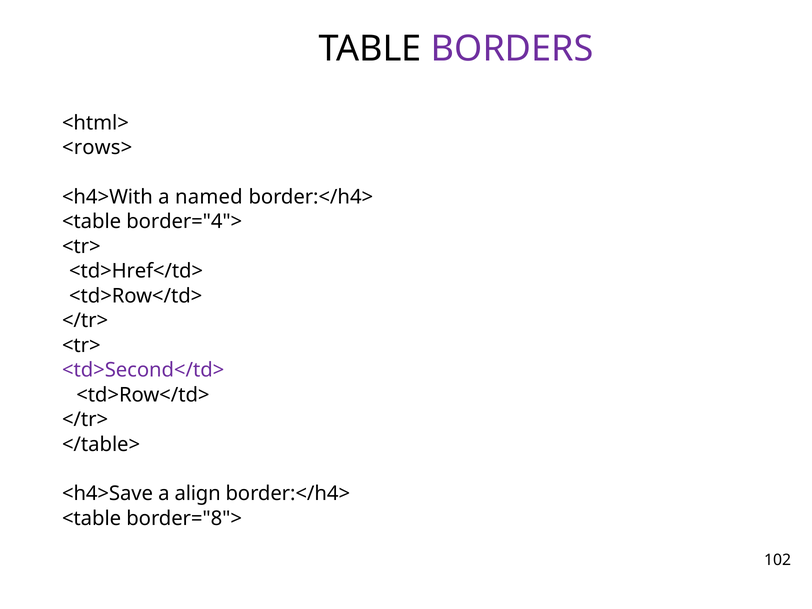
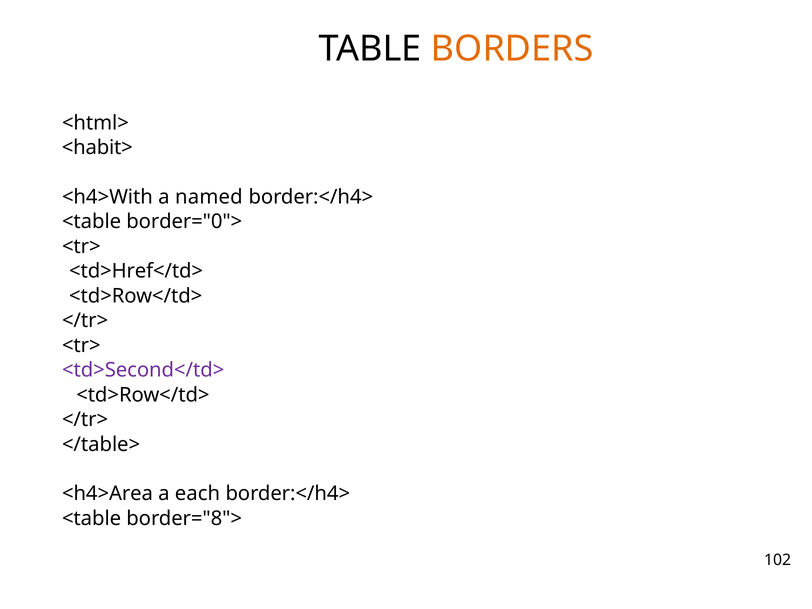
BORDERS colour: purple -> orange
<rows>: <rows> -> <habit>
border="4">: border="4"> -> border="0">
<h4>Save: <h4>Save -> <h4>Area
align: align -> each
